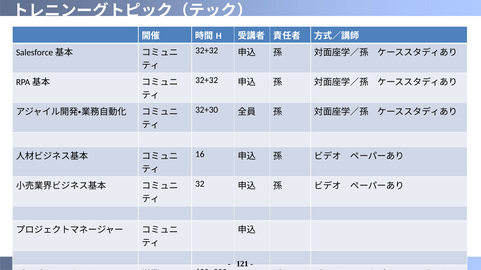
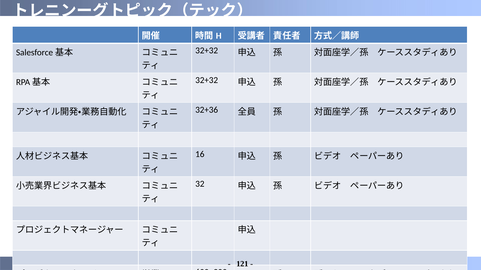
32+30: 32+30 -> 32+36
